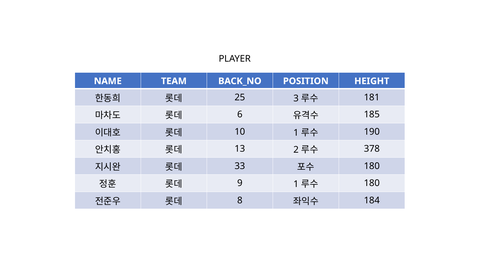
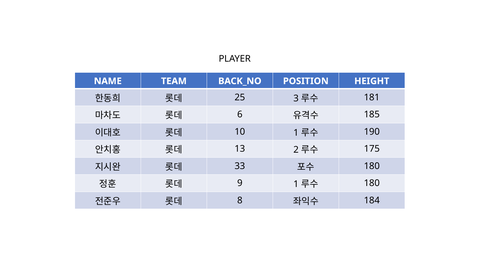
378: 378 -> 175
